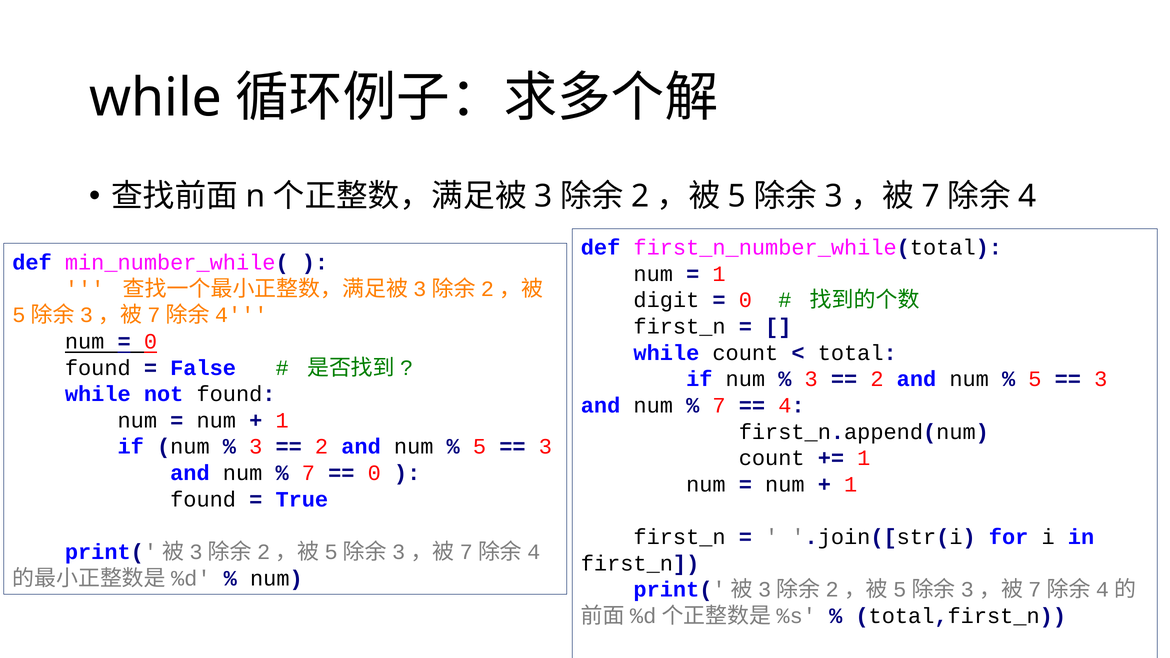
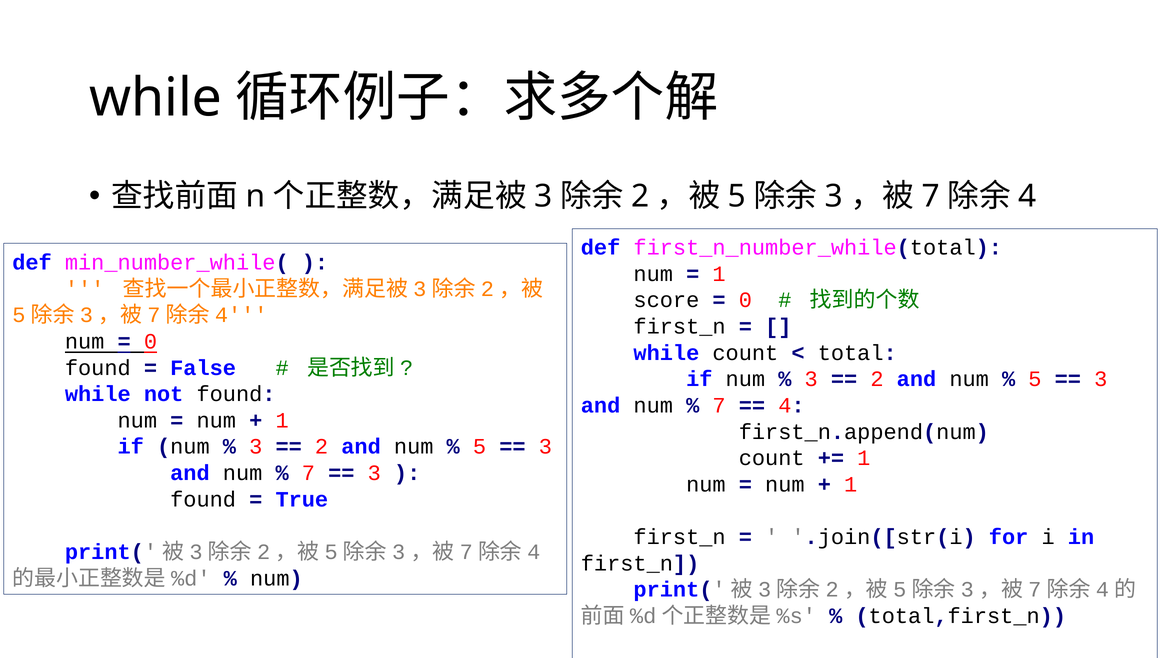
digit: digit -> score
0 at (374, 473): 0 -> 3
